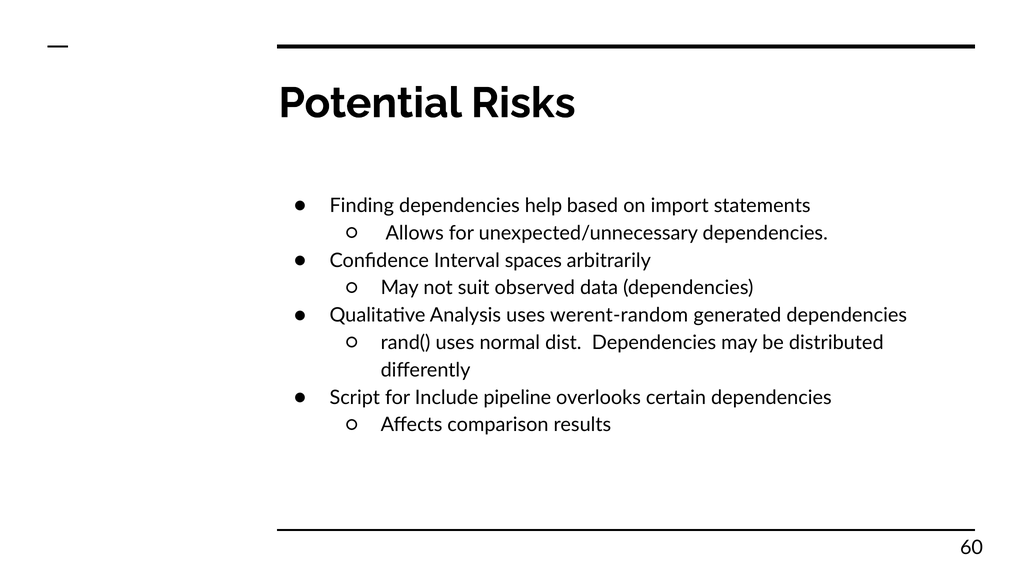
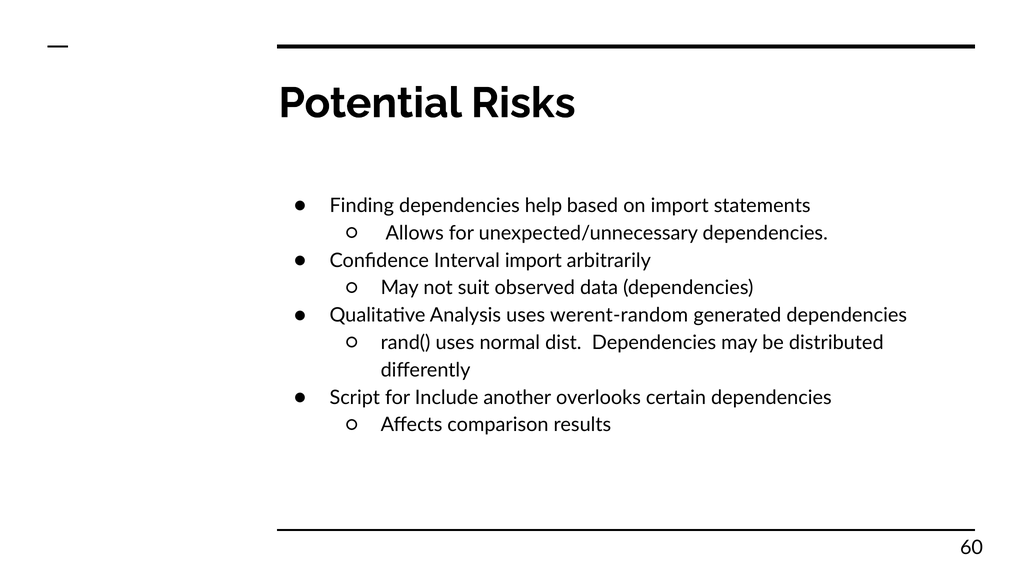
Interval spaces: spaces -> import
pipeline: pipeline -> another
